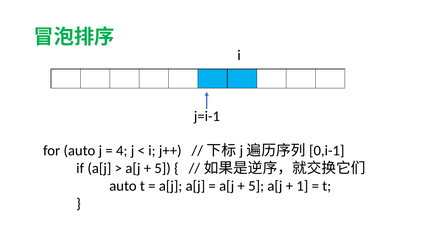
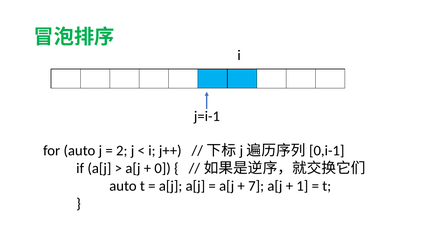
4: 4 -> 2
5 at (163, 168): 5 -> 0
5 at (256, 186): 5 -> 7
